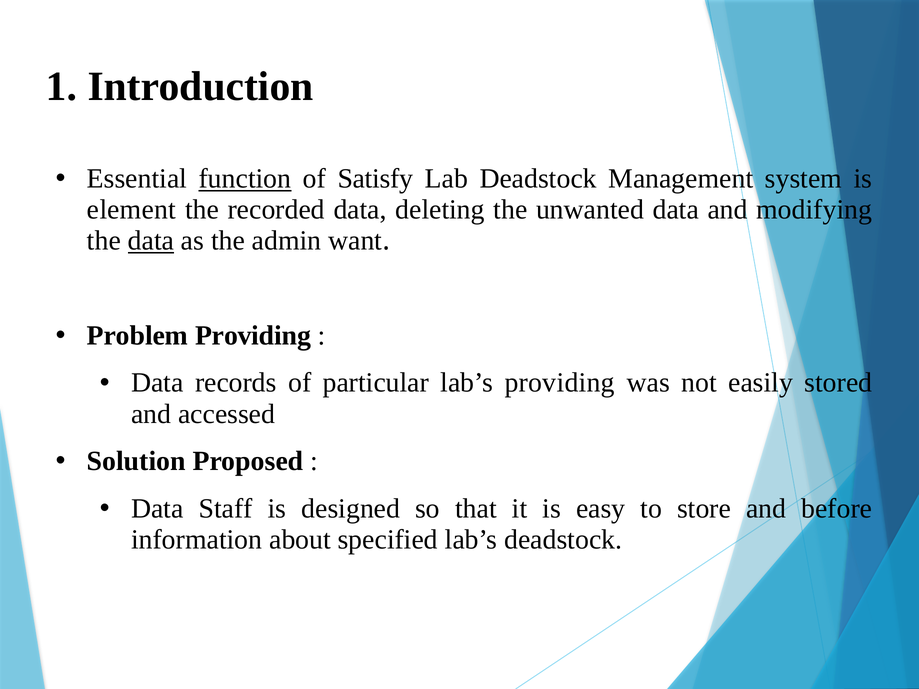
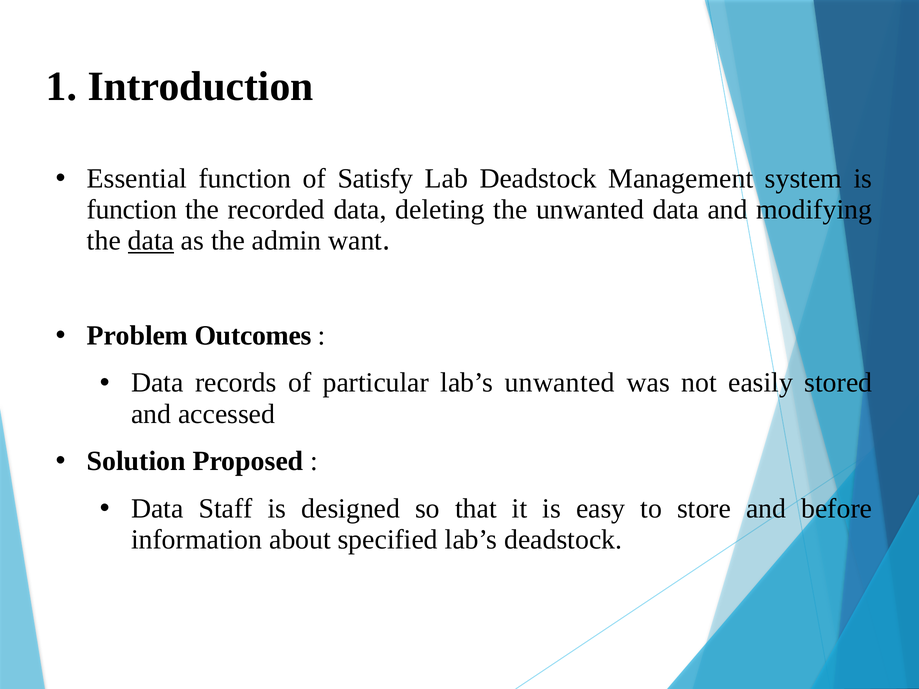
function at (245, 179) underline: present -> none
element at (132, 210): element -> function
Problem Providing: Providing -> Outcomes
lab’s providing: providing -> unwanted
